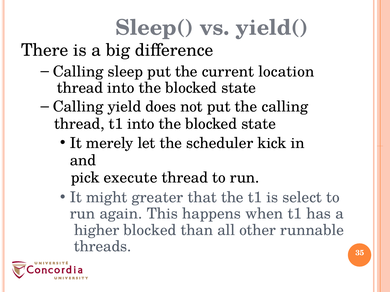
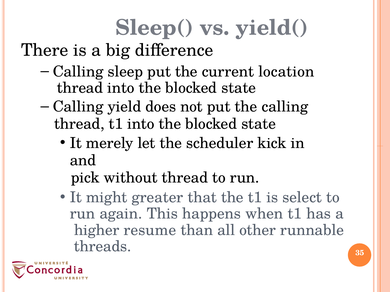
execute: execute -> without
higher blocked: blocked -> resume
